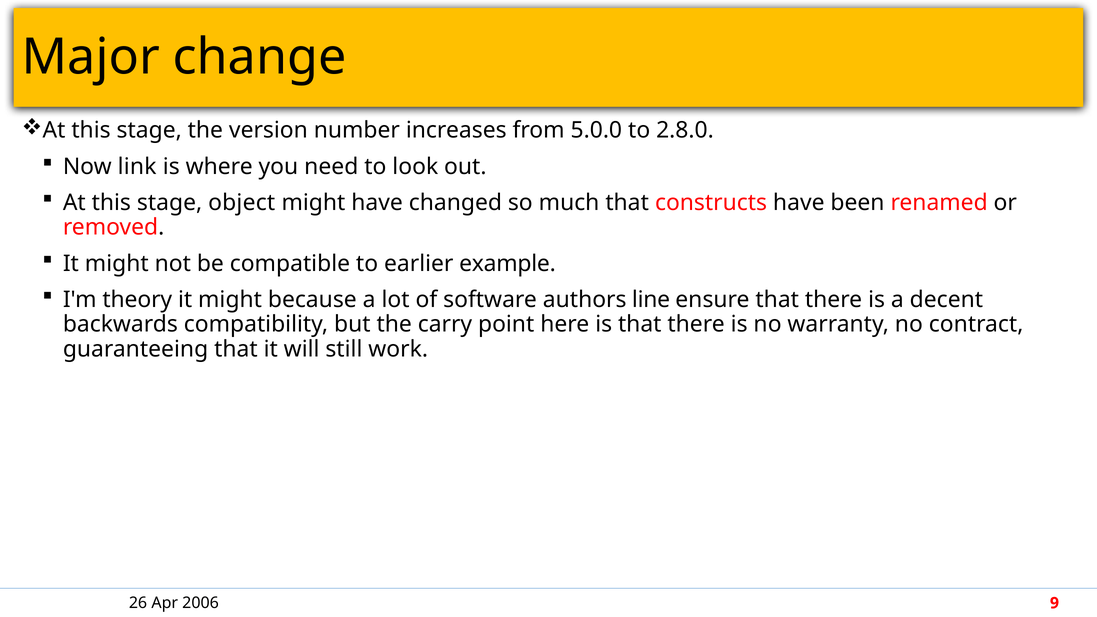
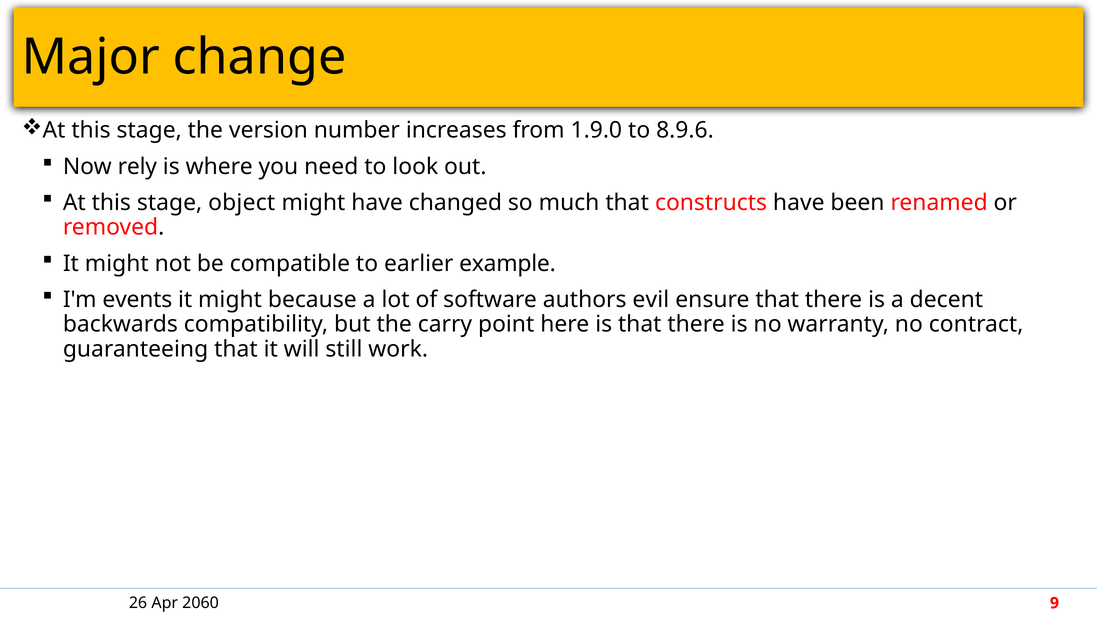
5.0.0: 5.0.0 -> 1.9.0
2.8.0: 2.8.0 -> 8.9.6
link: link -> rely
theory: theory -> events
line: line -> evil
2006: 2006 -> 2060
